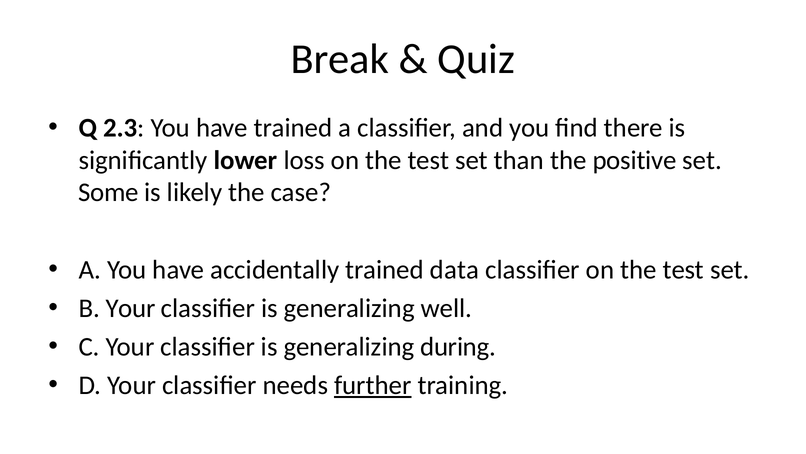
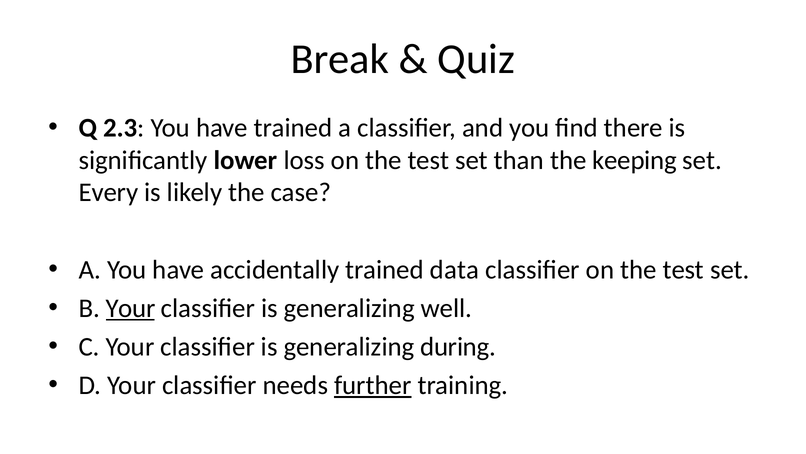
positive: positive -> keeping
Some: Some -> Every
Your at (131, 308) underline: none -> present
